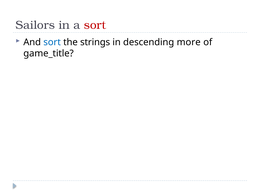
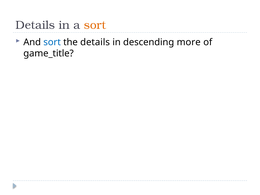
Sailors at (35, 25): Sailors -> Details
sort at (95, 25) colour: red -> orange
the strings: strings -> details
